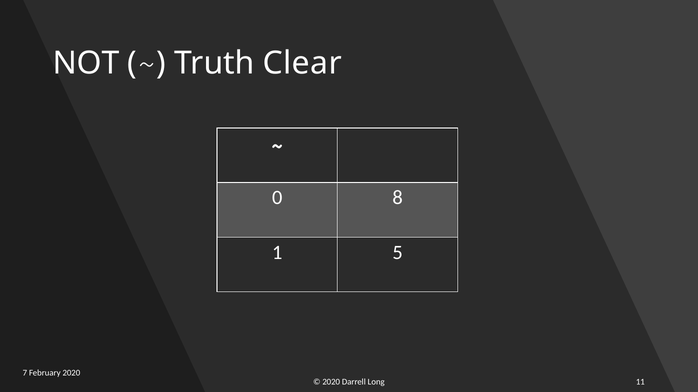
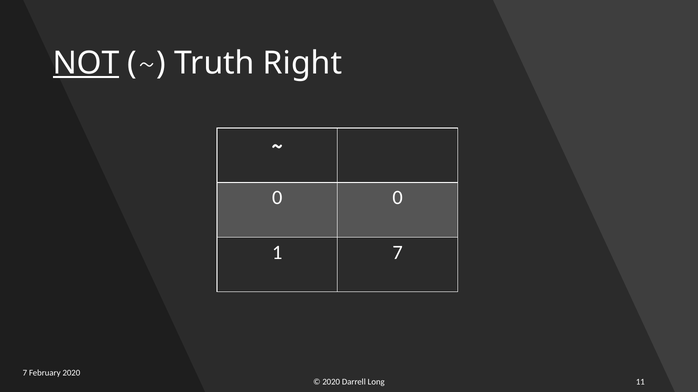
NOT underline: none -> present
Clear: Clear -> Right
0 8: 8 -> 0
1 5: 5 -> 7
